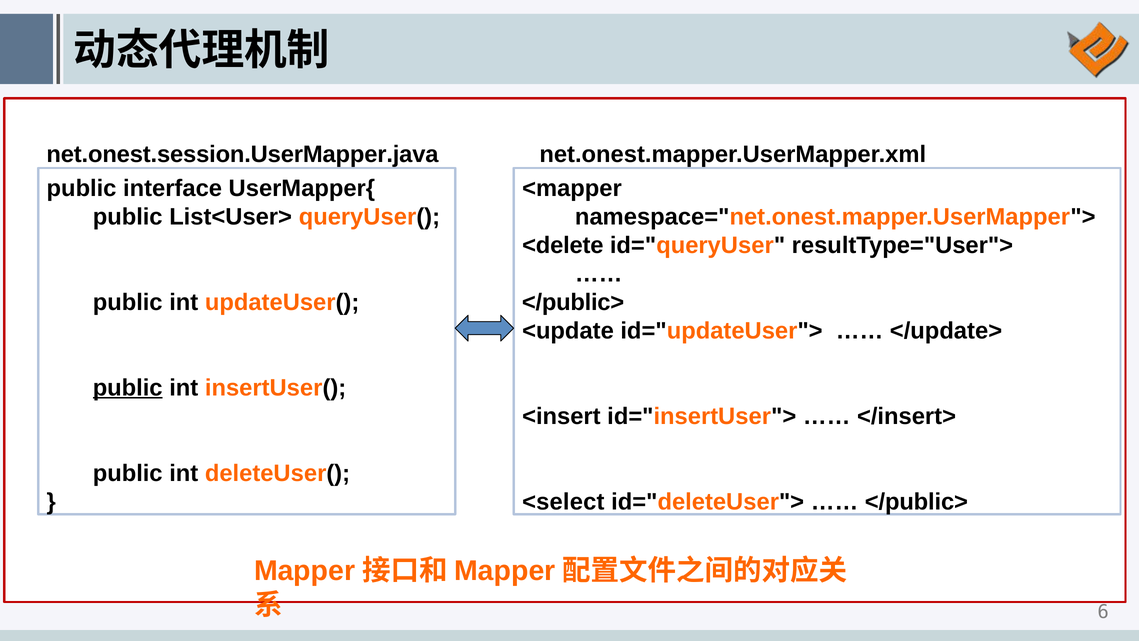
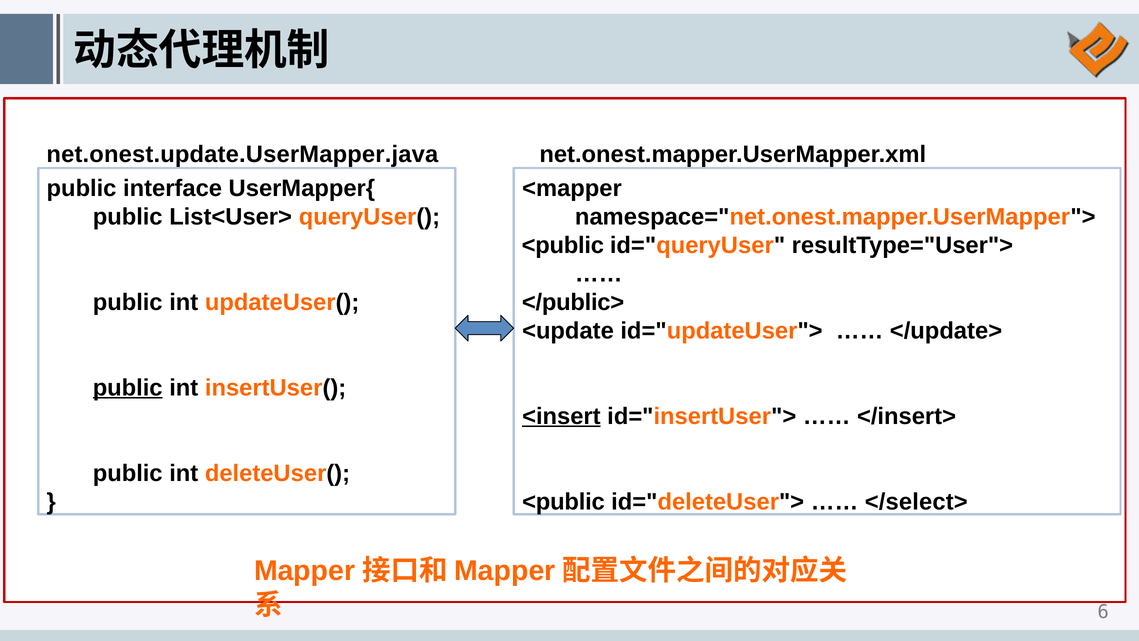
net.onest.session.UserMapper.java: net.onest.session.UserMapper.java -> net.onest.update.UserMapper.java
<delete at (563, 245): <delete -> <public
<insert underline: none -> present
<select at (563, 501): <select -> <public
</public> at (916, 501): </public> -> </select>
